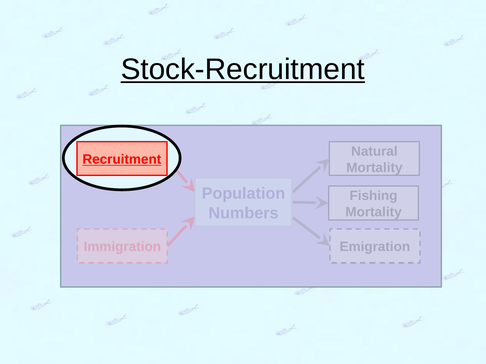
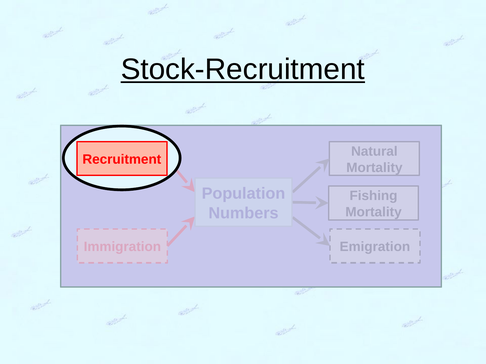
Recruitment underline: present -> none
